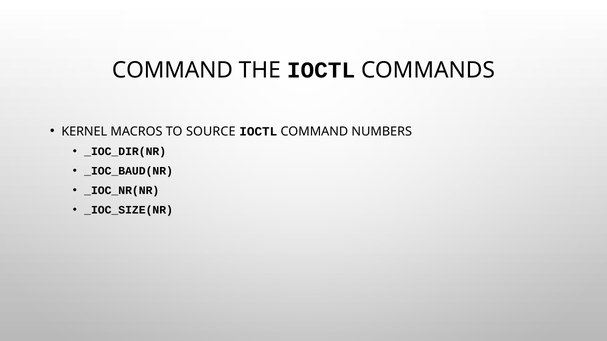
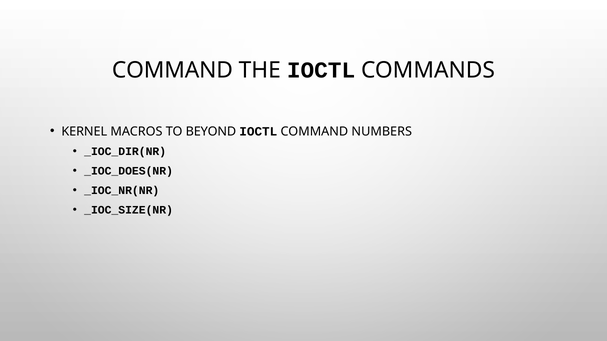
SOURCE: SOURCE -> BEYOND
_IOC_BAUD(NR: _IOC_BAUD(NR -> _IOC_DOES(NR
